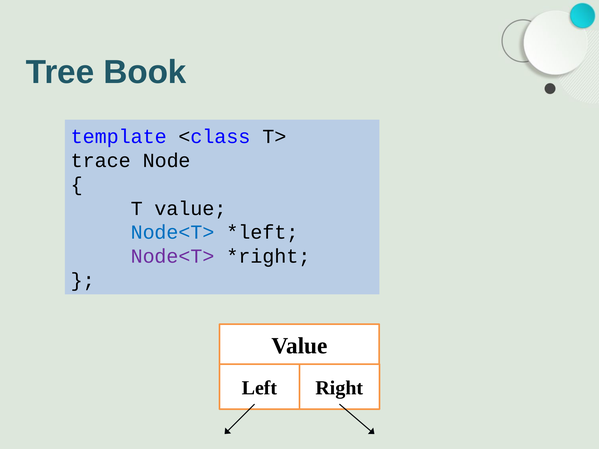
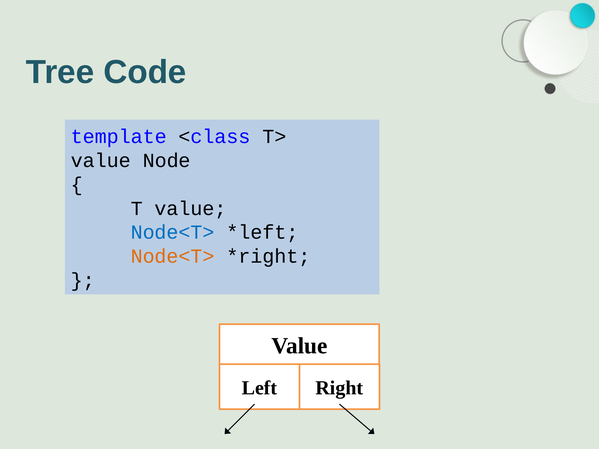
Book: Book -> Code
trace at (101, 161): trace -> value
Node<T> at (173, 256) colour: purple -> orange
